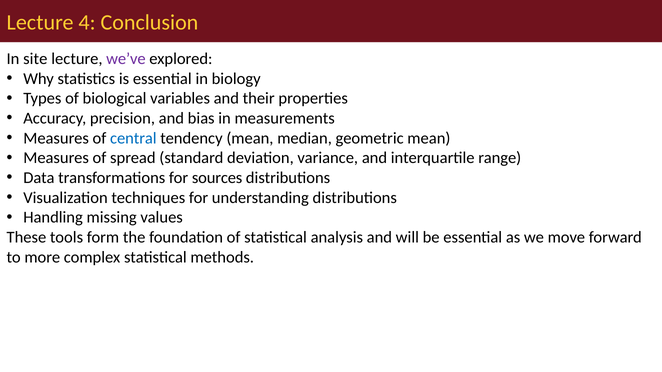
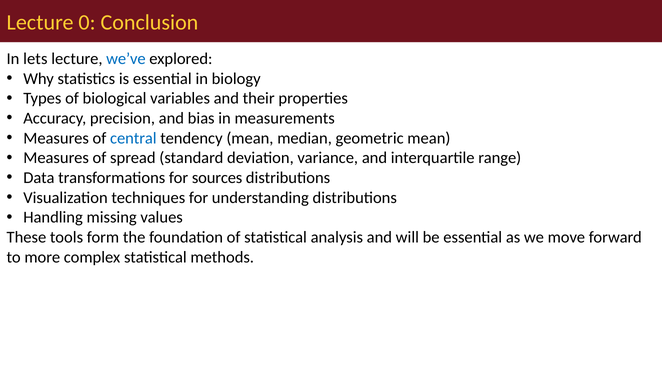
4: 4 -> 0
site: site -> lets
we’ve colour: purple -> blue
